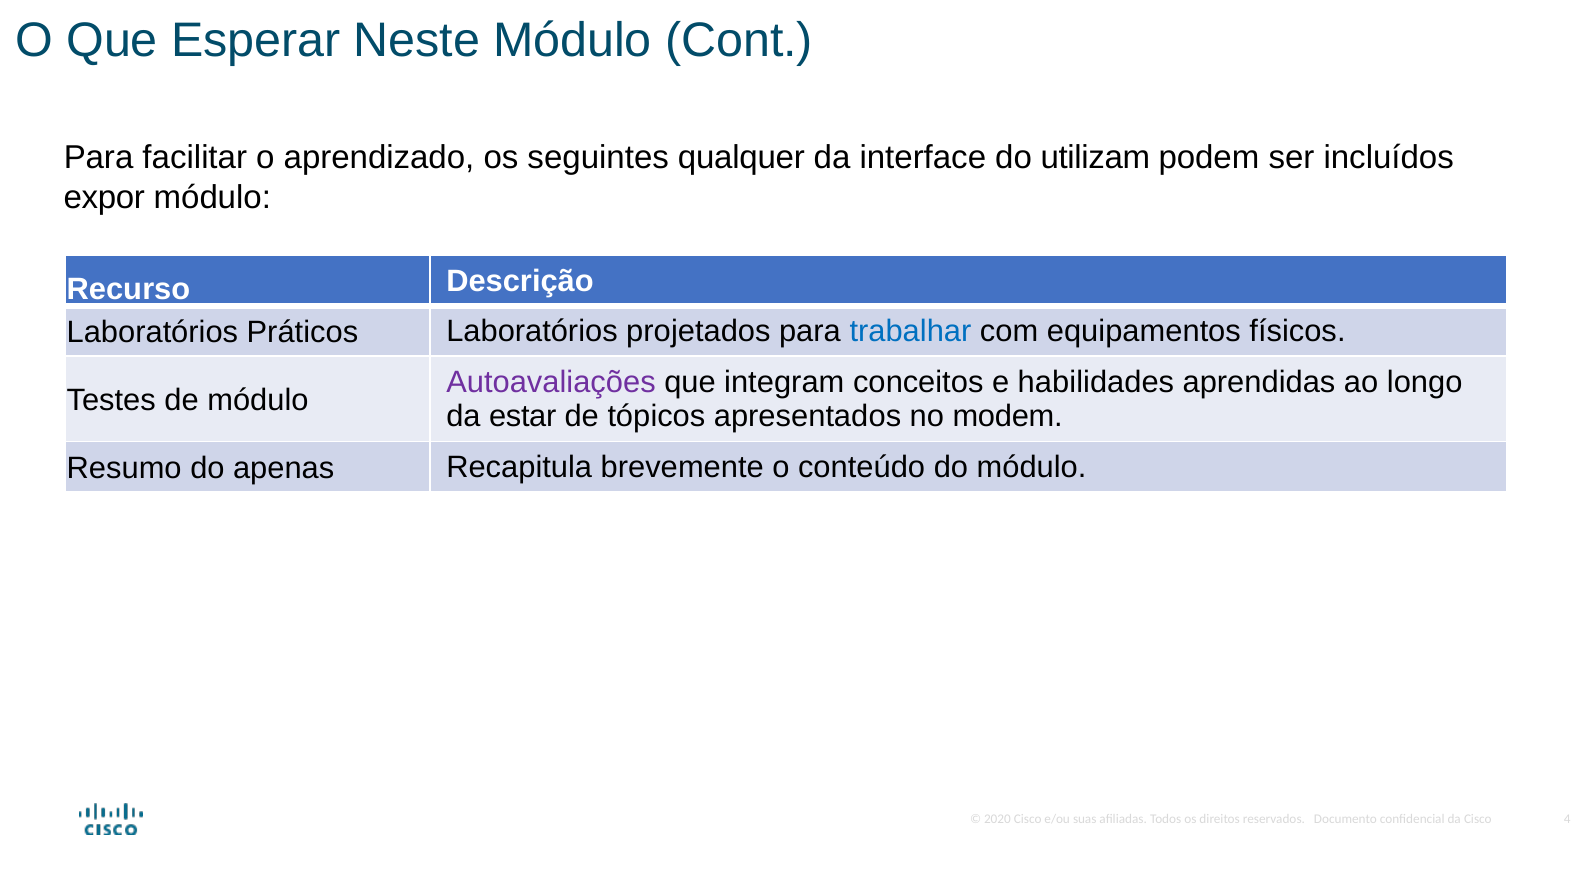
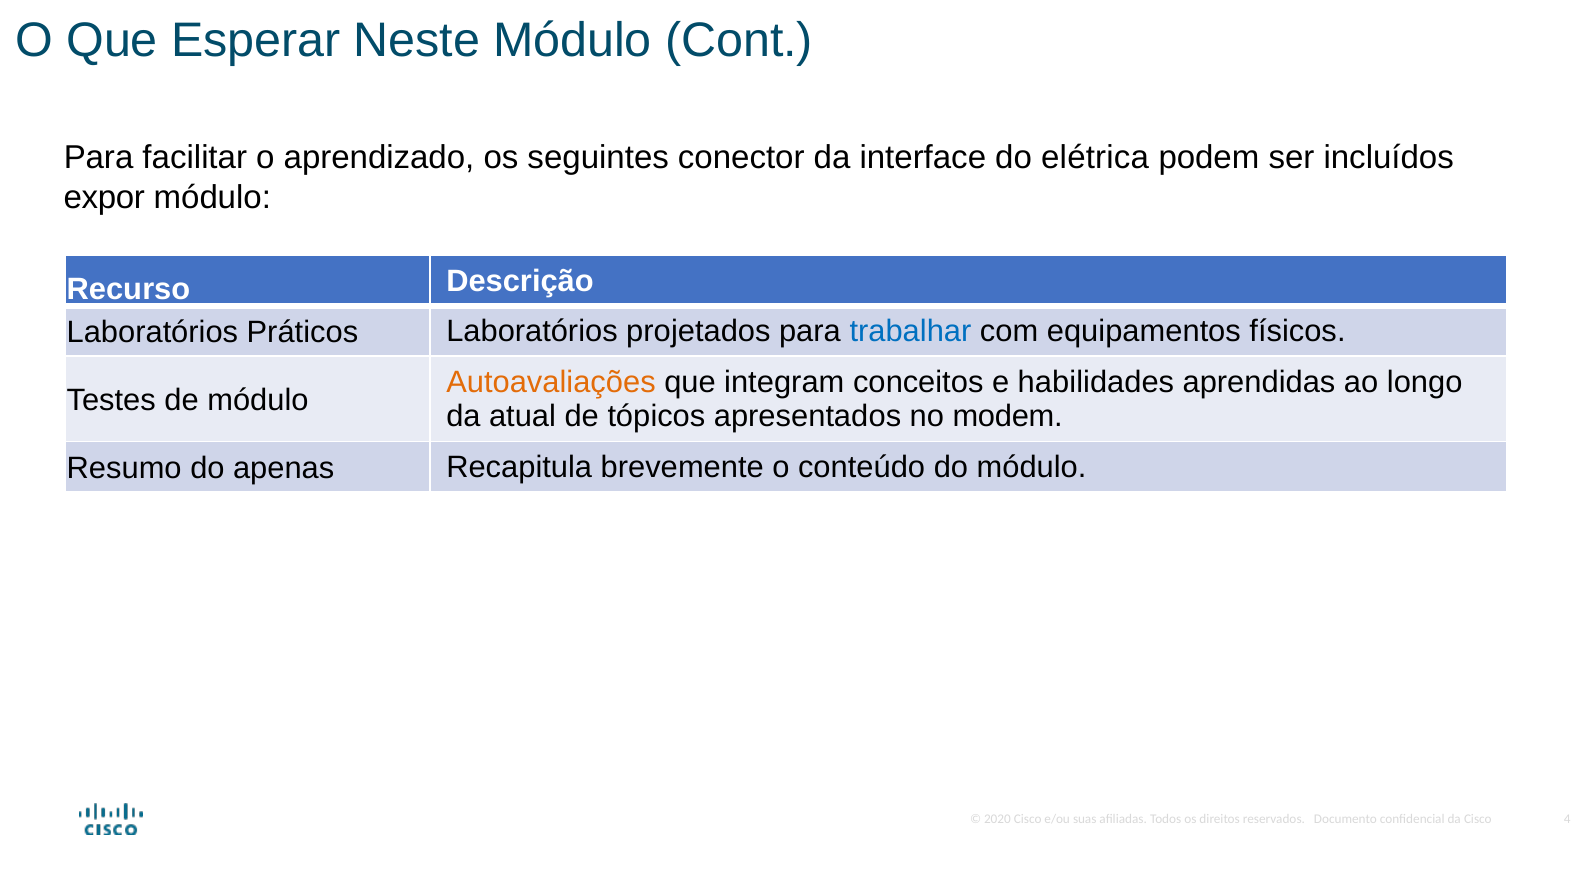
qualquer: qualquer -> conector
utilizam: utilizam -> elétrica
Autoavaliações colour: purple -> orange
estar: estar -> atual
